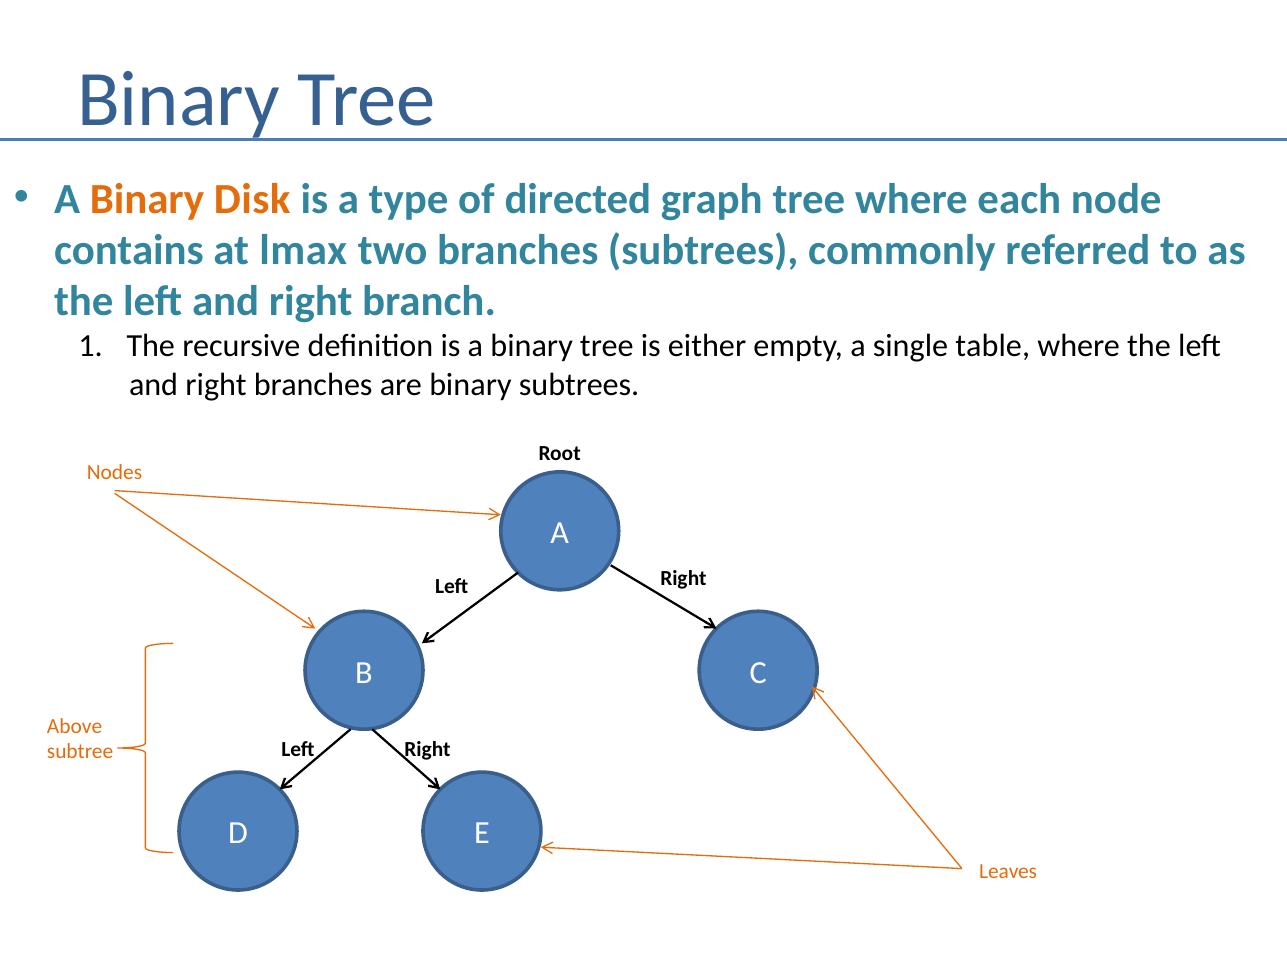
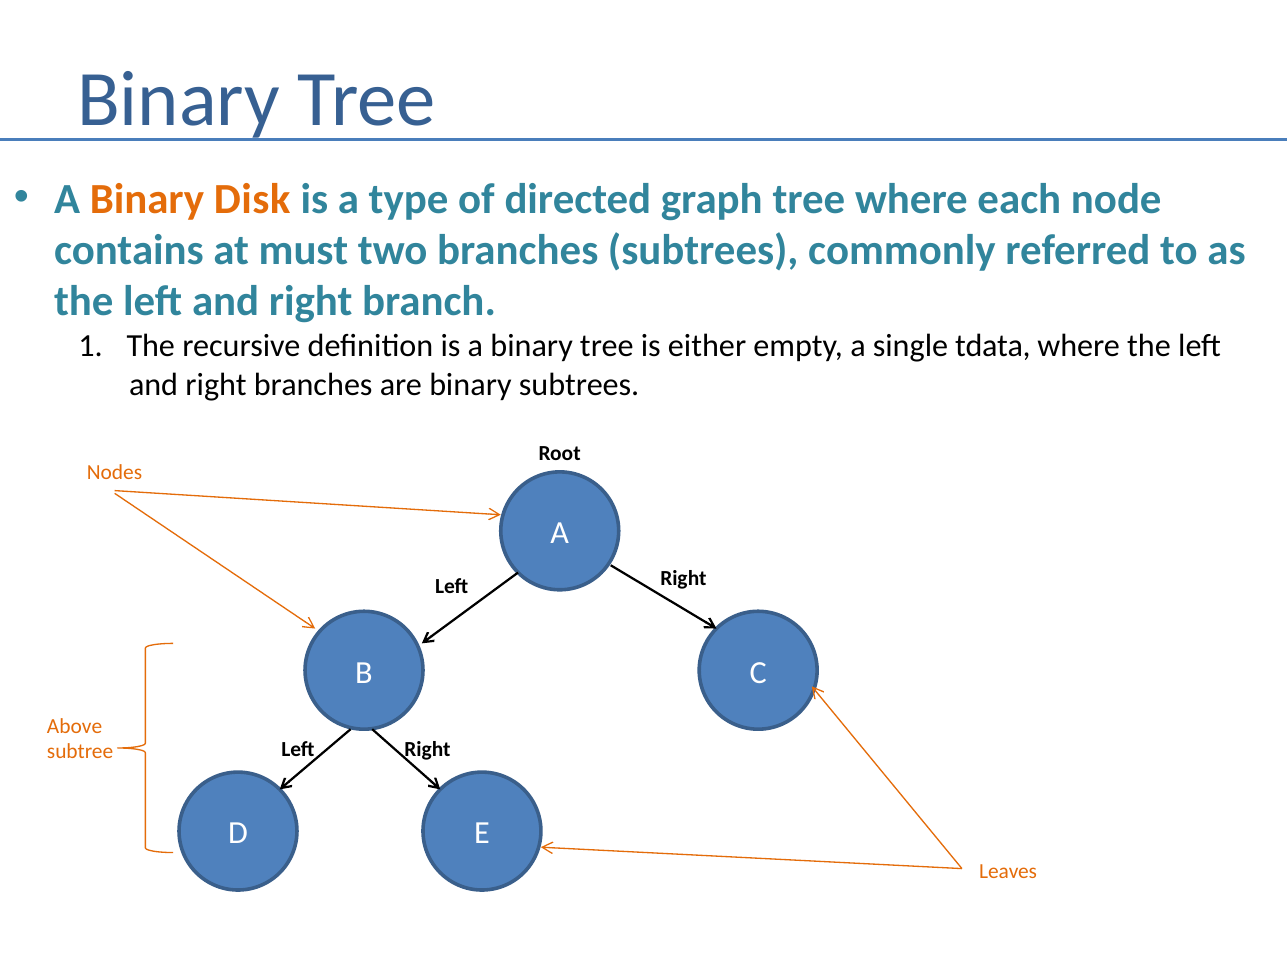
lmax: lmax -> must
table: table -> tdata
